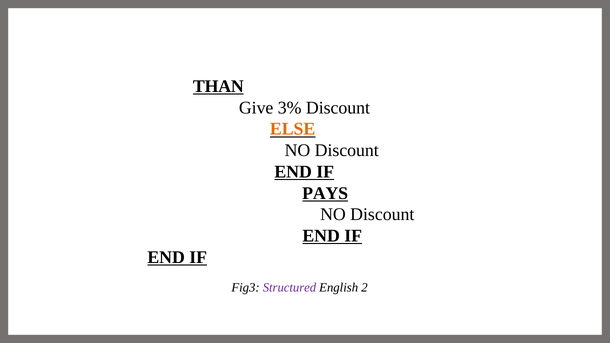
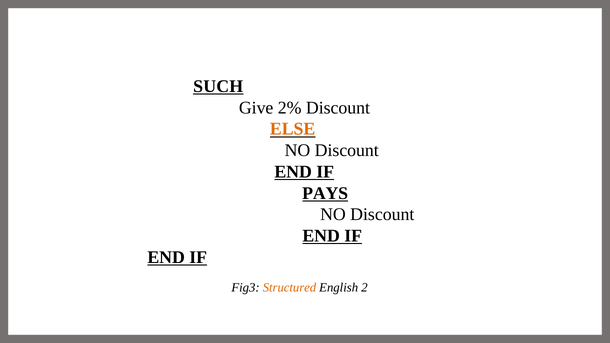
THAN: THAN -> SUCH
3%: 3% -> 2%
Structured colour: purple -> orange
